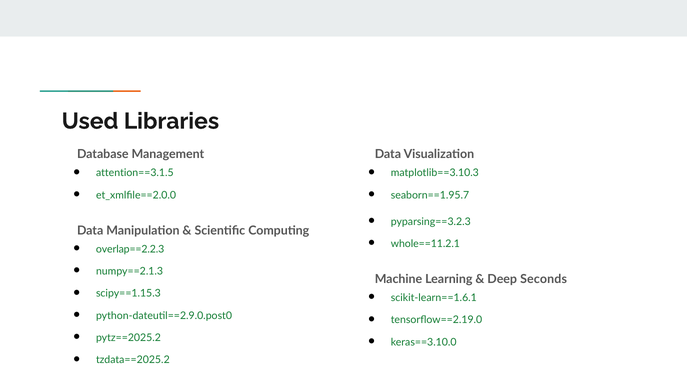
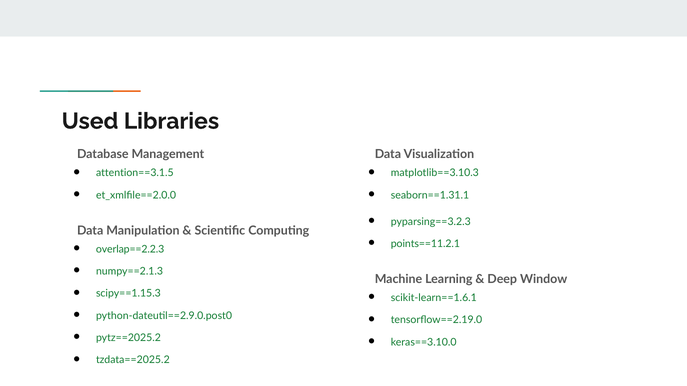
seaborn==1.95.7: seaborn==1.95.7 -> seaborn==1.31.1
whole==11.2.1: whole==11.2.1 -> points==11.2.1
Seconds: Seconds -> Window
